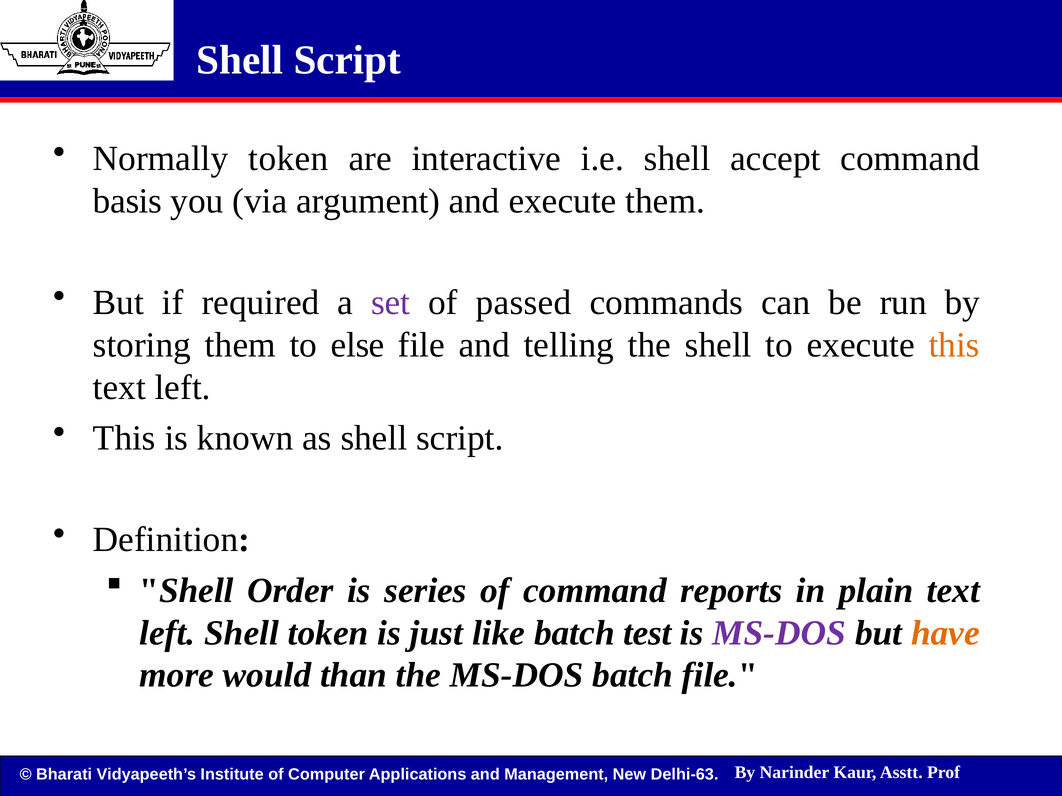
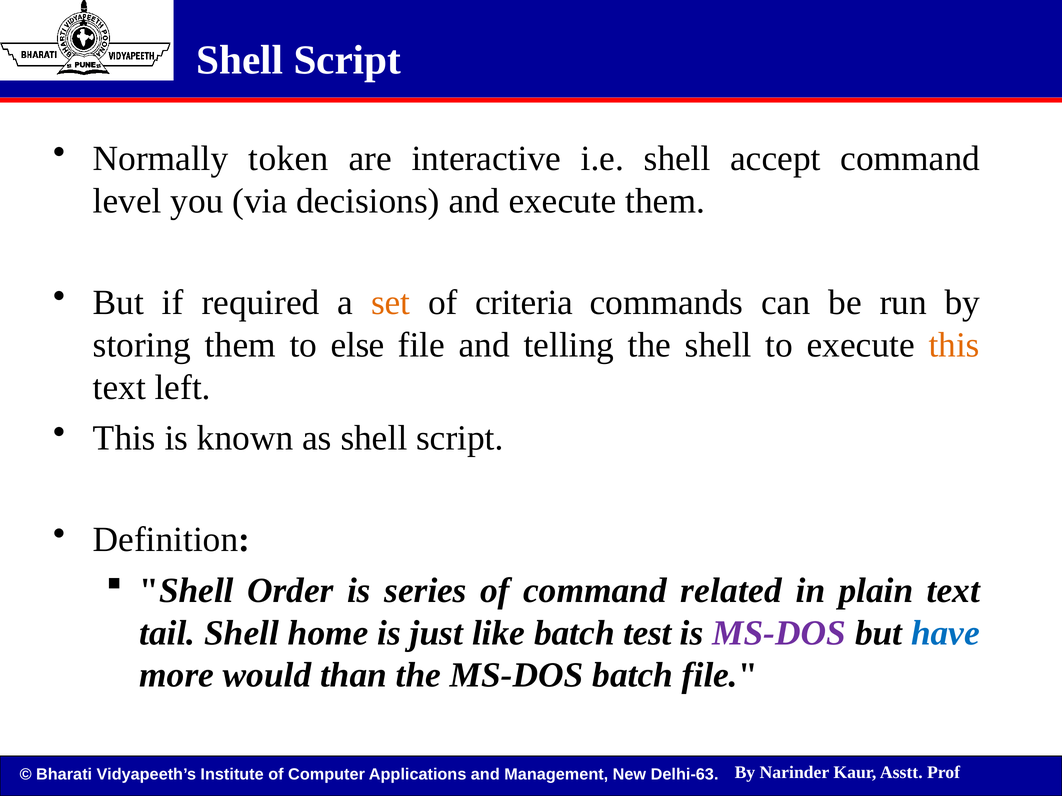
basis: basis -> level
argument: argument -> decisions
set colour: purple -> orange
passed: passed -> criteria
reports: reports -> related
left at (167, 633): left -> tail
Shell token: token -> home
have colour: orange -> blue
